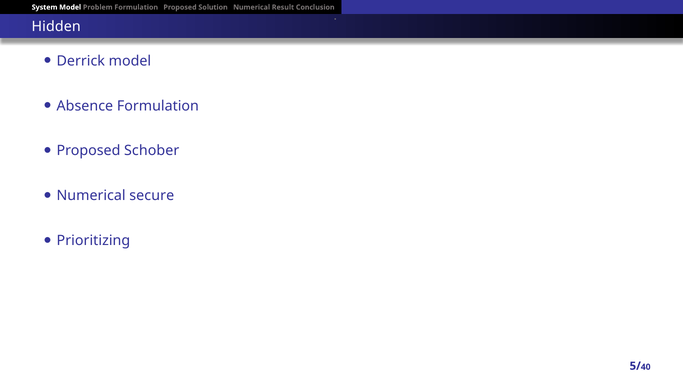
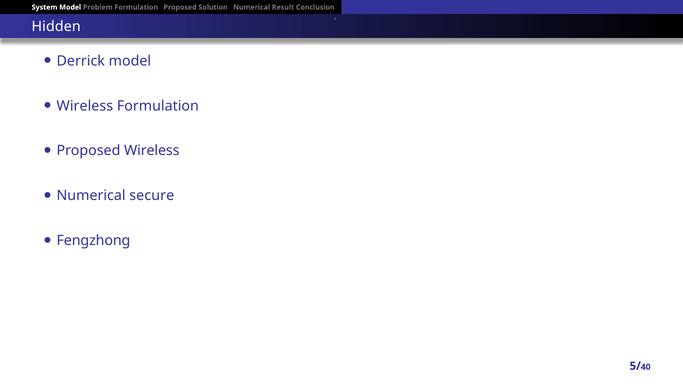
Absence at (85, 106): Absence -> Wireless
Proposed Schober: Schober -> Wireless
Prioritizing: Prioritizing -> Fengzhong
